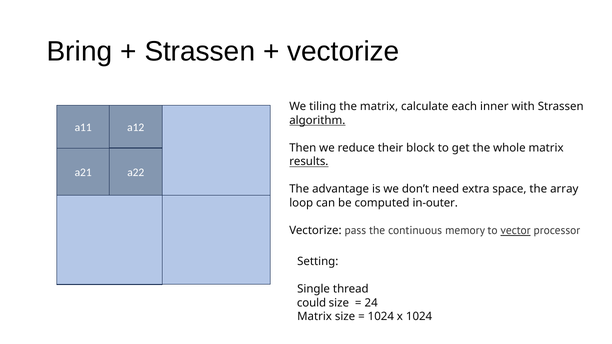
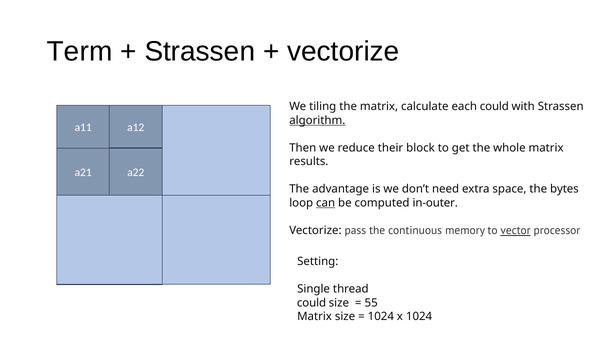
Bring: Bring -> Term
each inner: inner -> could
results underline: present -> none
array: array -> bytes
can underline: none -> present
24: 24 -> 55
